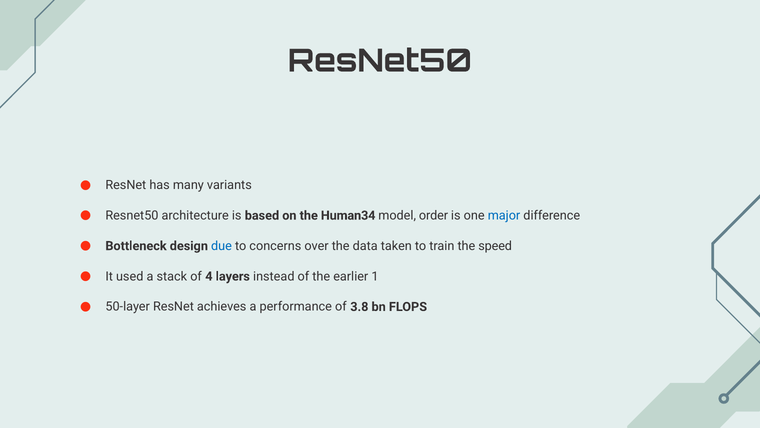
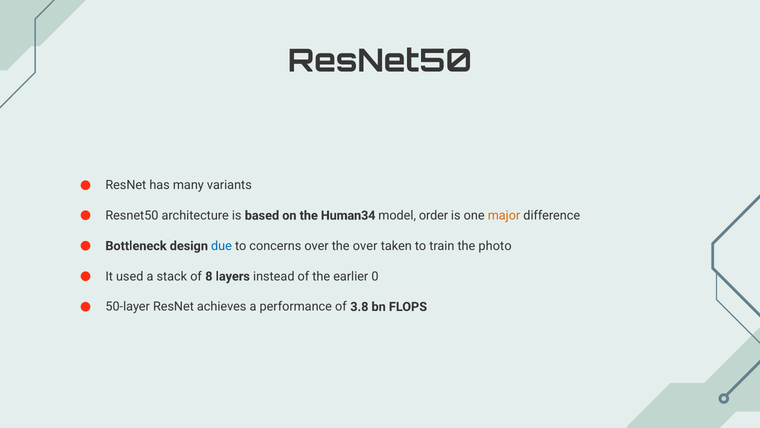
major colour: blue -> orange
the data: data -> over
speed: speed -> photo
4: 4 -> 8
1: 1 -> 0
